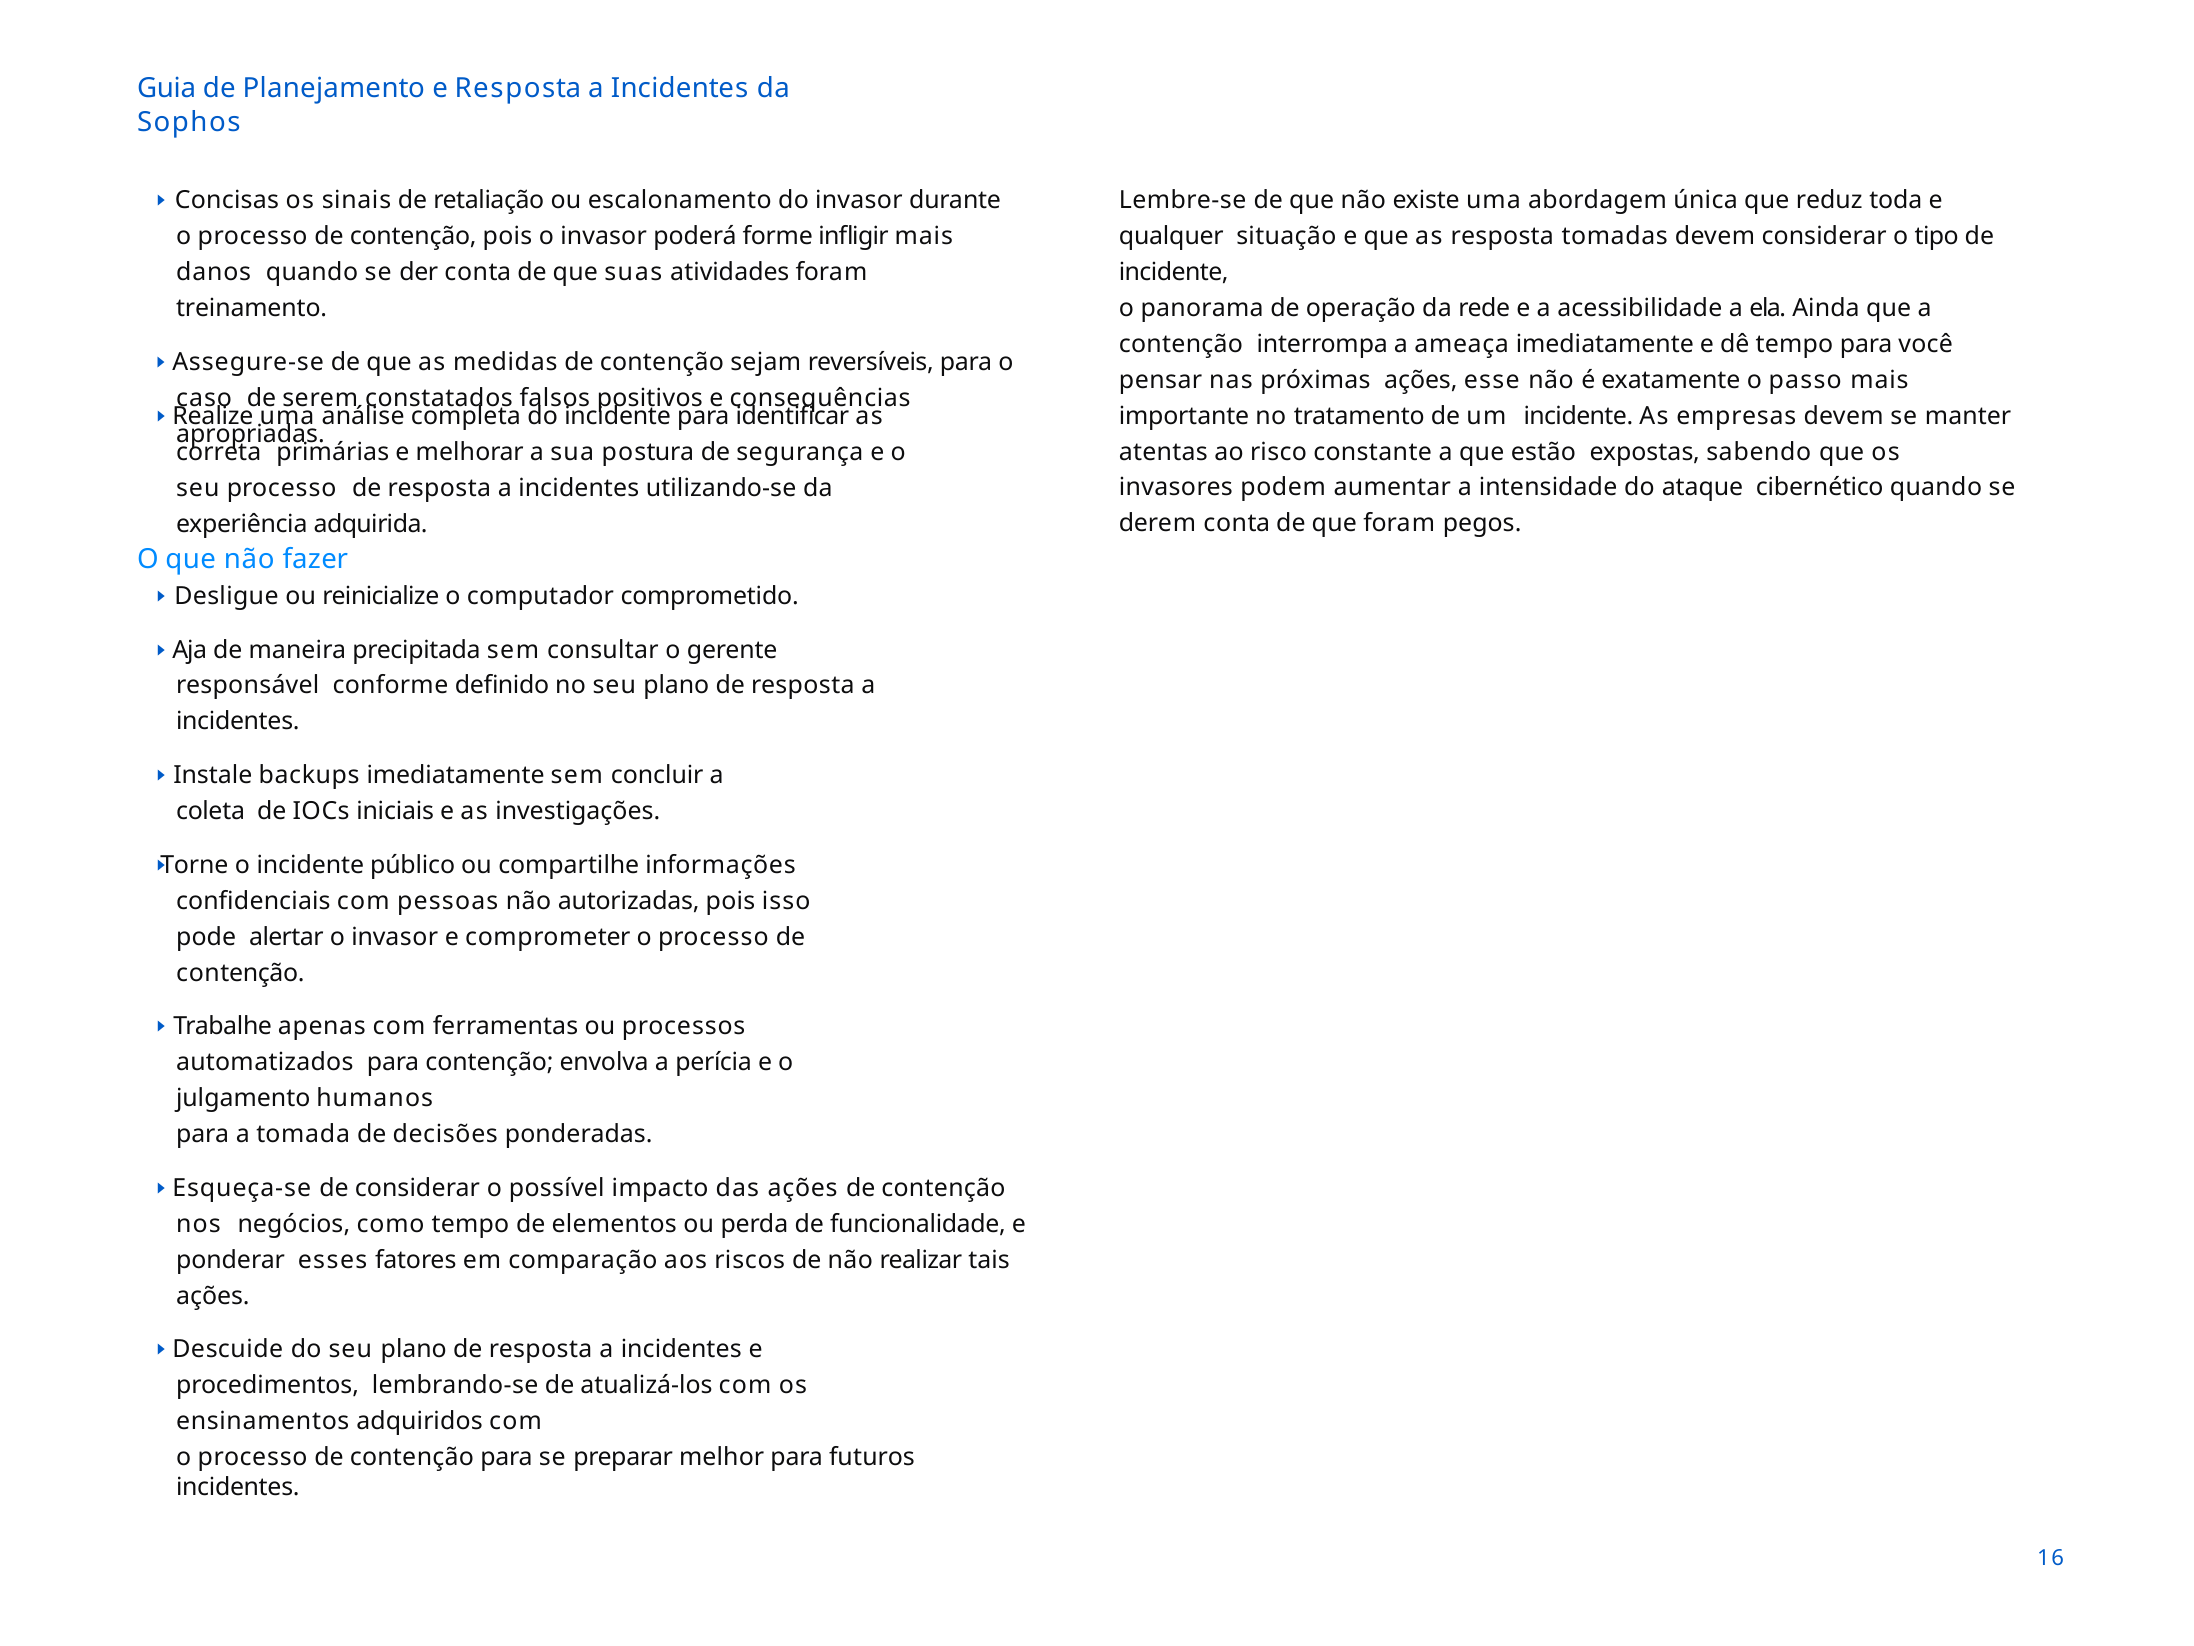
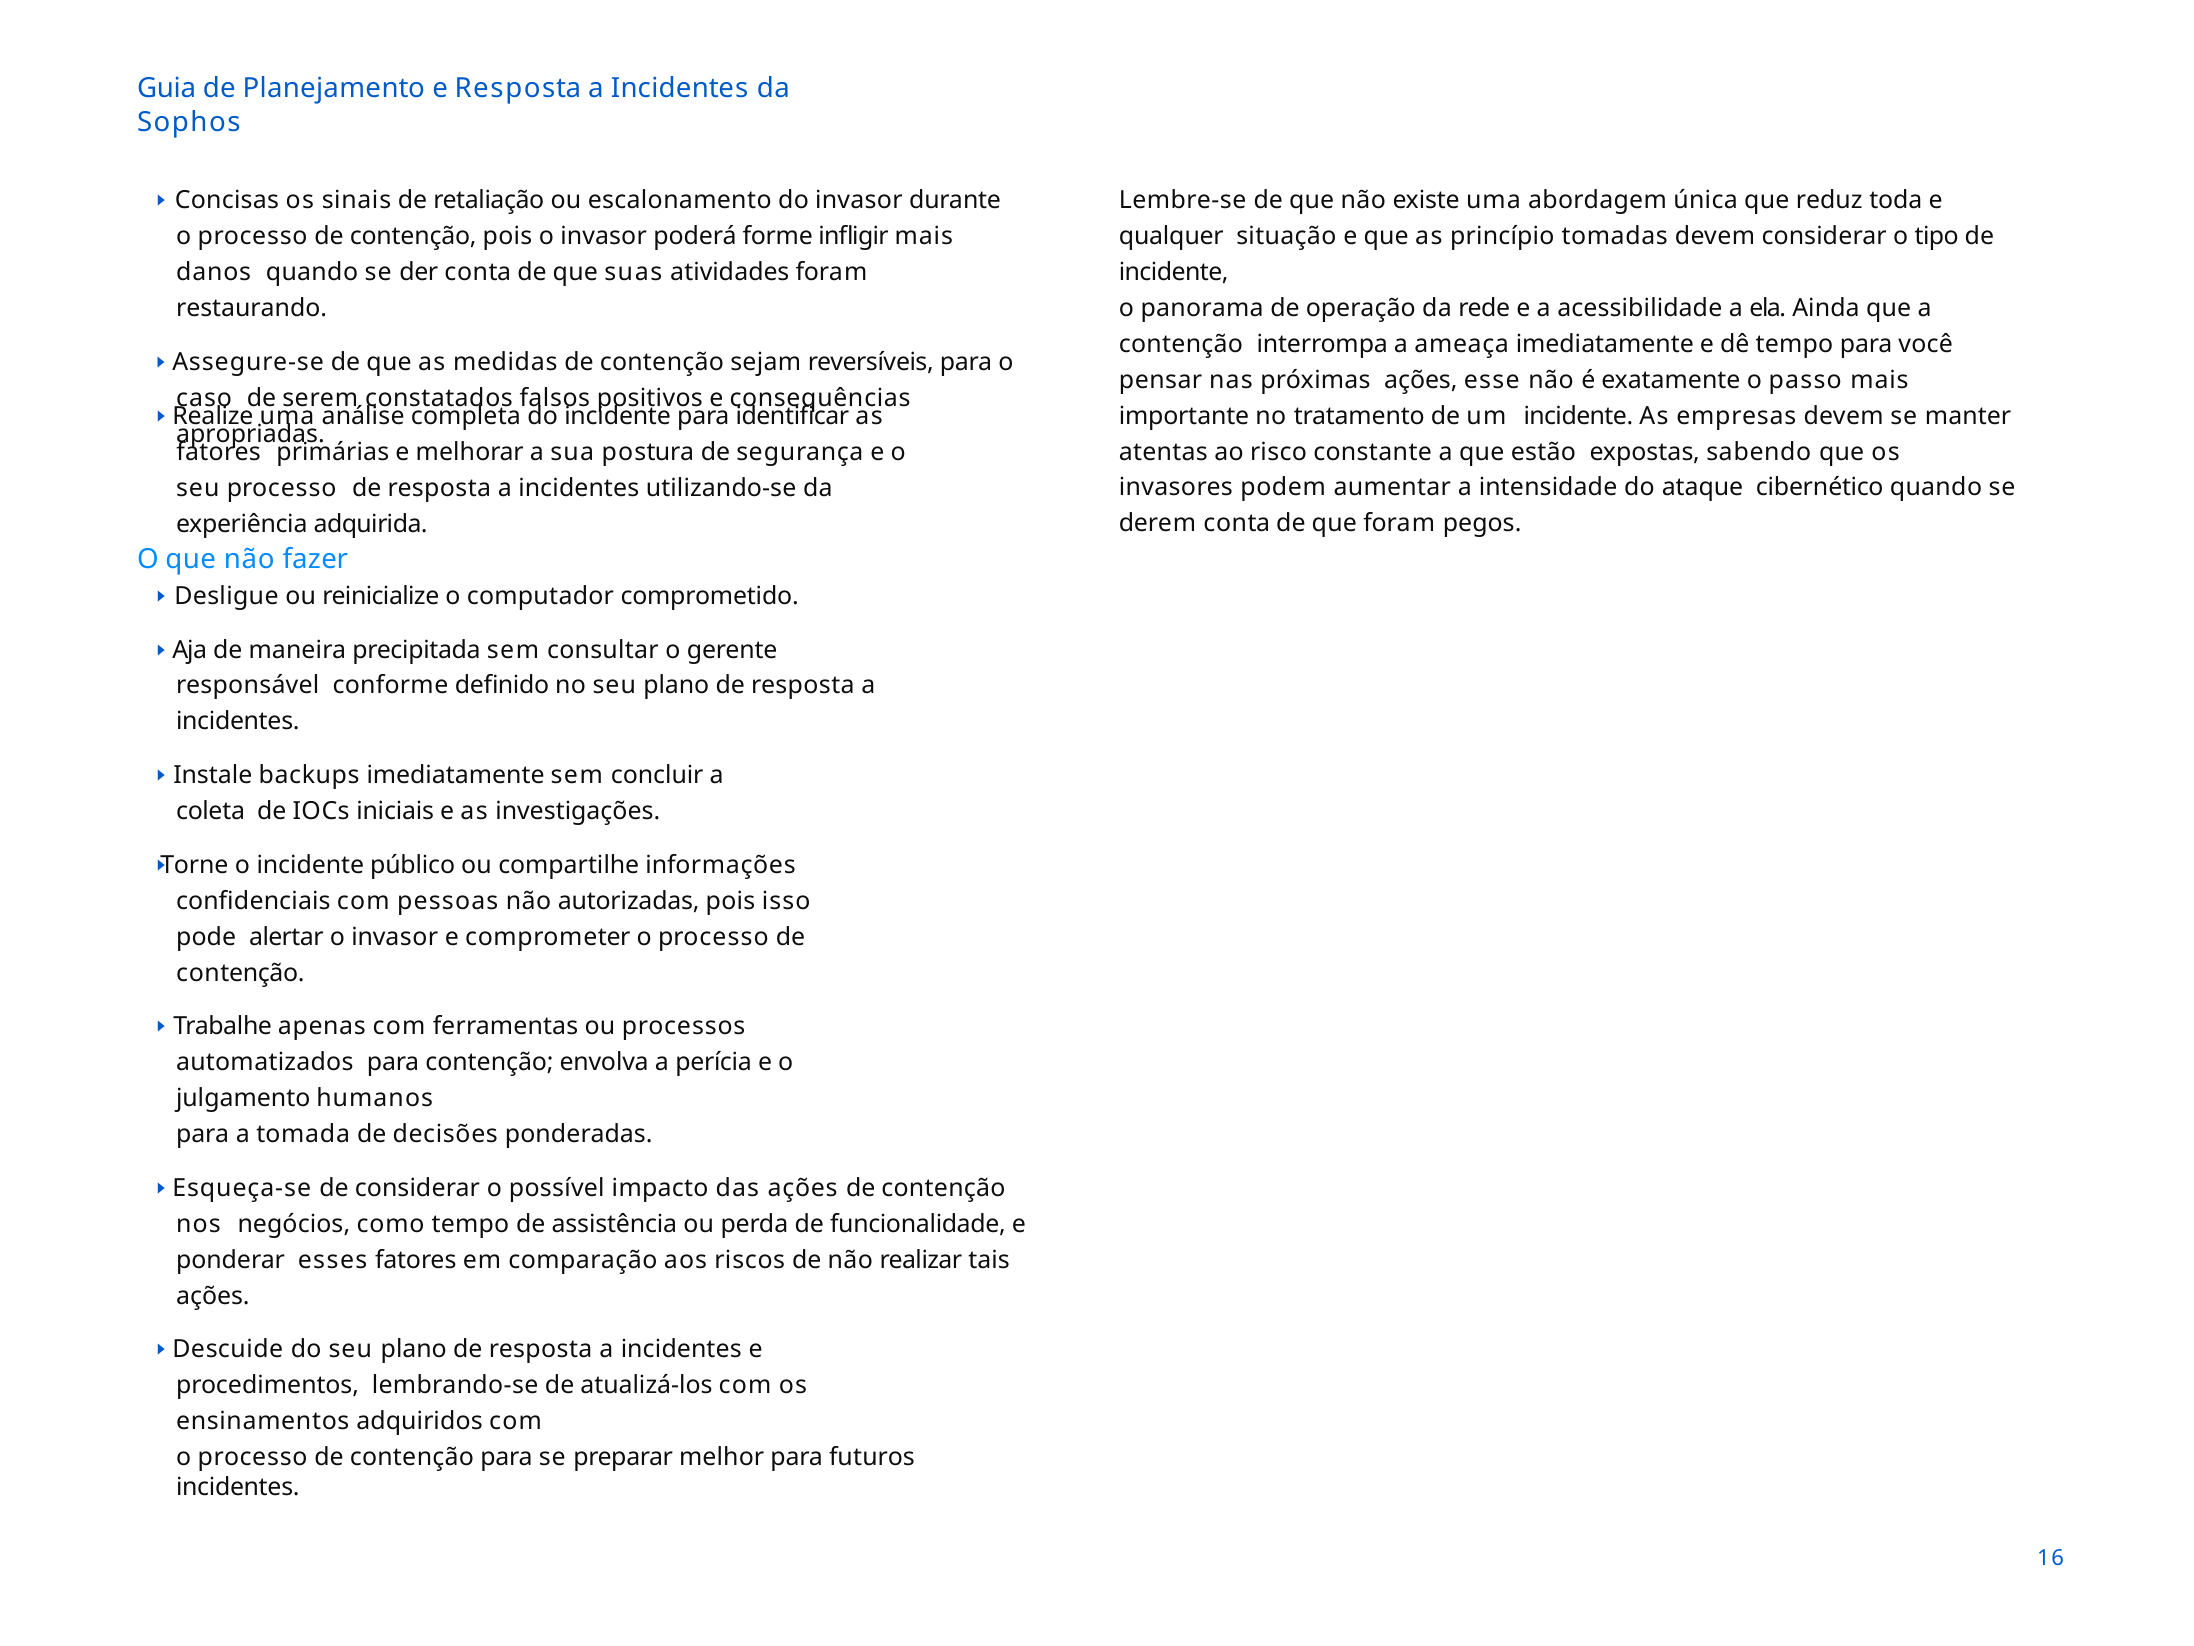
as resposta: resposta -> princípio
treinamento: treinamento -> restaurando
correta at (219, 452): correta -> fatores
elementos: elementos -> assistência
